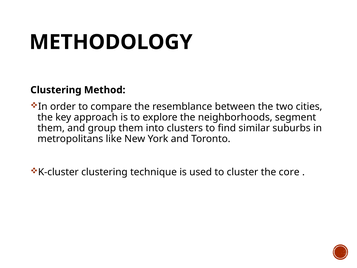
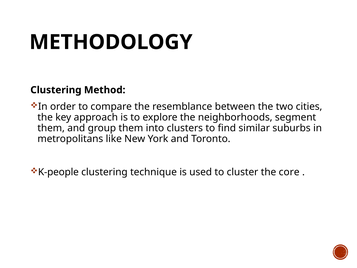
K-cluster: K-cluster -> K-people
